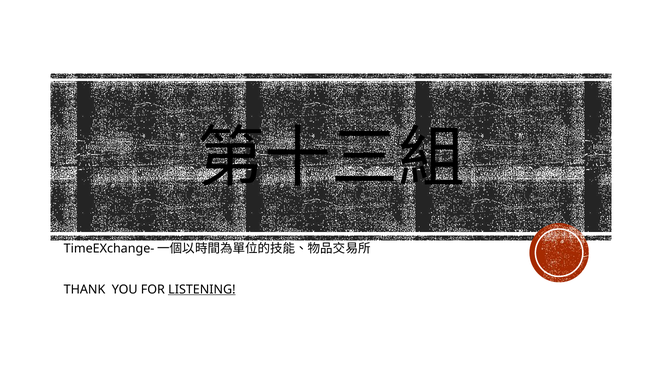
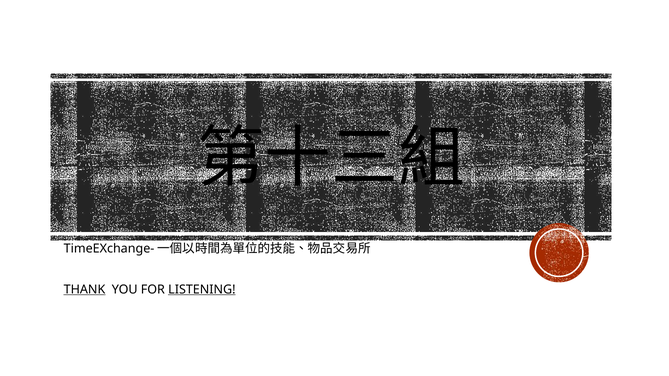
THANK underline: none -> present
